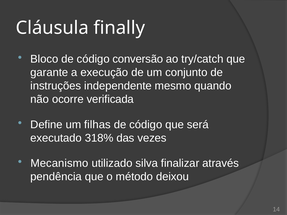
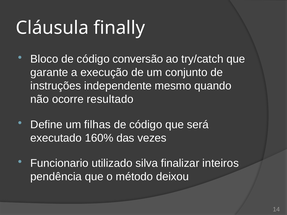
verificada: verificada -> resultado
318%: 318% -> 160%
Mecanismo: Mecanismo -> Funcionario
através: através -> inteiros
